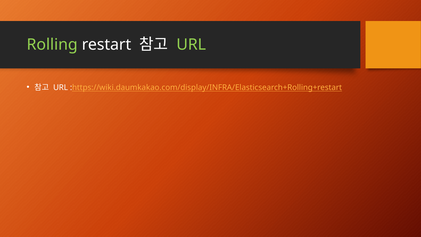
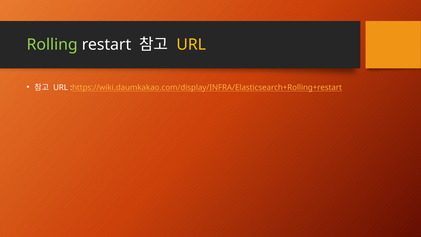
URL at (191, 45) colour: light green -> yellow
